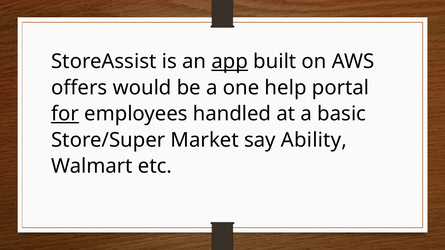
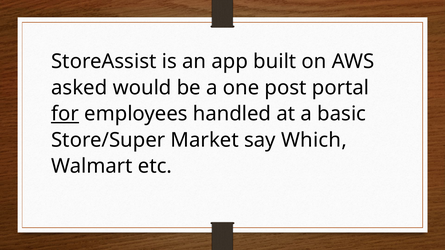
app underline: present -> none
offers: offers -> asked
help: help -> post
Ability: Ability -> Which
